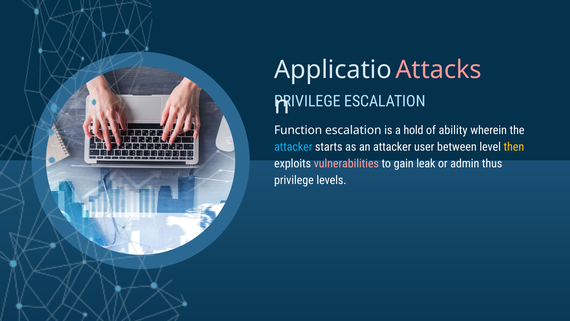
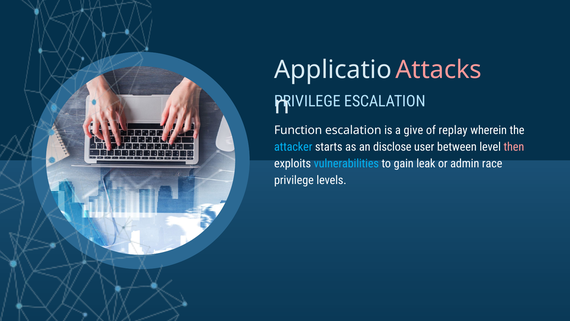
hold: hold -> give
ability: ability -> replay
an attacker: attacker -> disclose
then colour: yellow -> pink
vulnerabilities colour: pink -> light blue
thus: thus -> race
